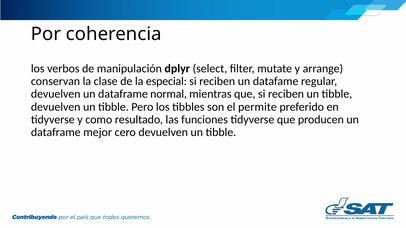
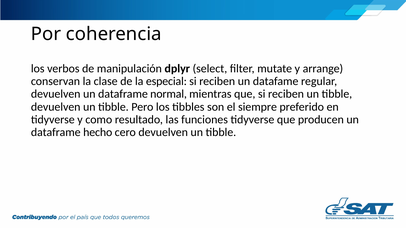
permite: permite -> siempre
mejor: mejor -> hecho
